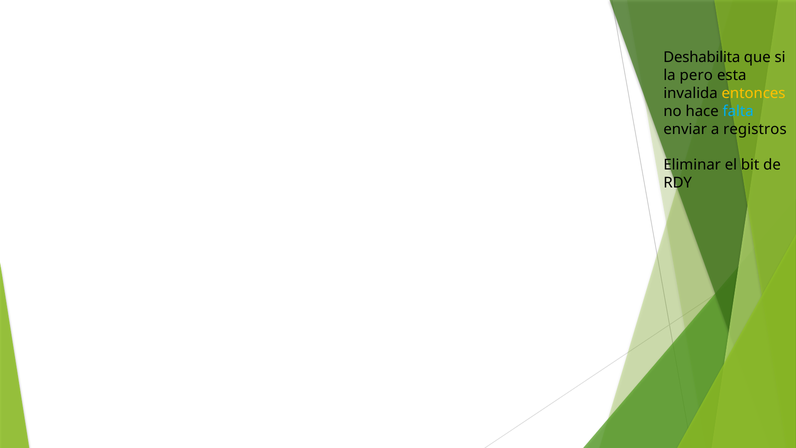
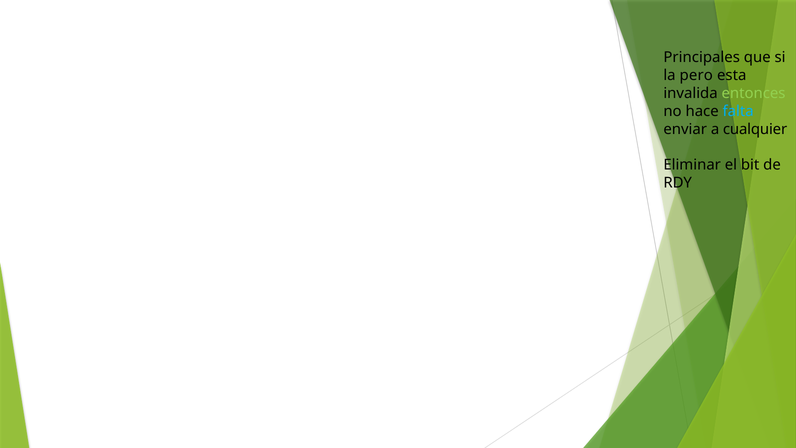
Deshabilita: Deshabilita -> Principales
entonces colour: yellow -> light green
registros: registros -> cualquier
